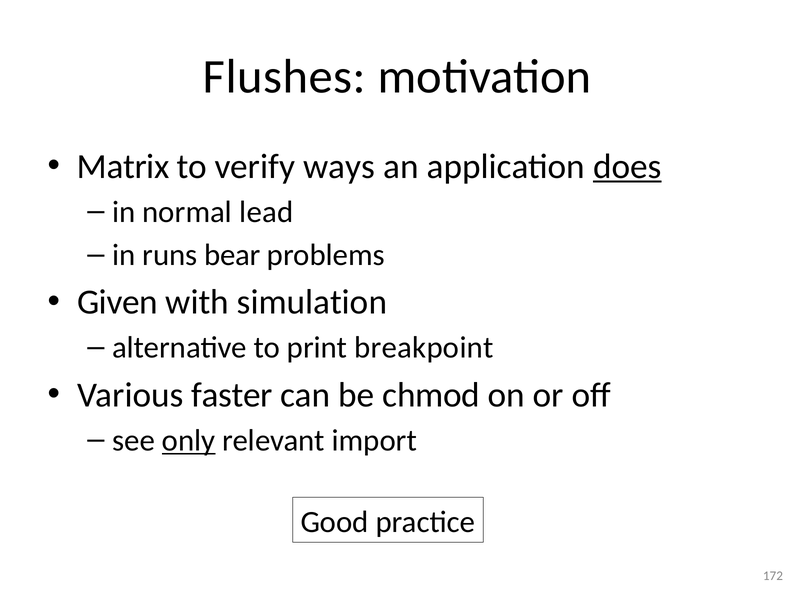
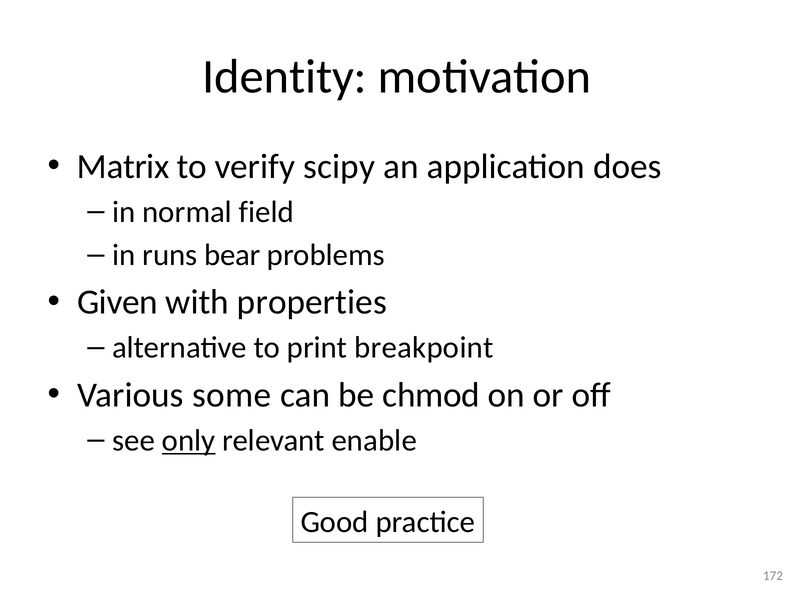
Flushes: Flushes -> Identity
ways: ways -> scipy
does underline: present -> none
lead: lead -> field
simulation: simulation -> properties
faster: faster -> some
import: import -> enable
